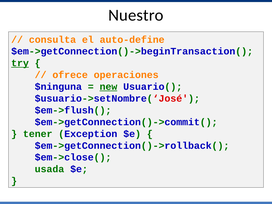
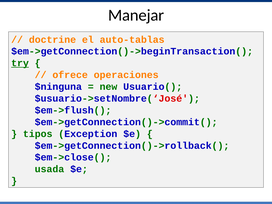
Nuestro: Nuestro -> Manejar
consulta: consulta -> doctrine
auto-define: auto-define -> auto-tablas
new underline: present -> none
tener: tener -> tipos
